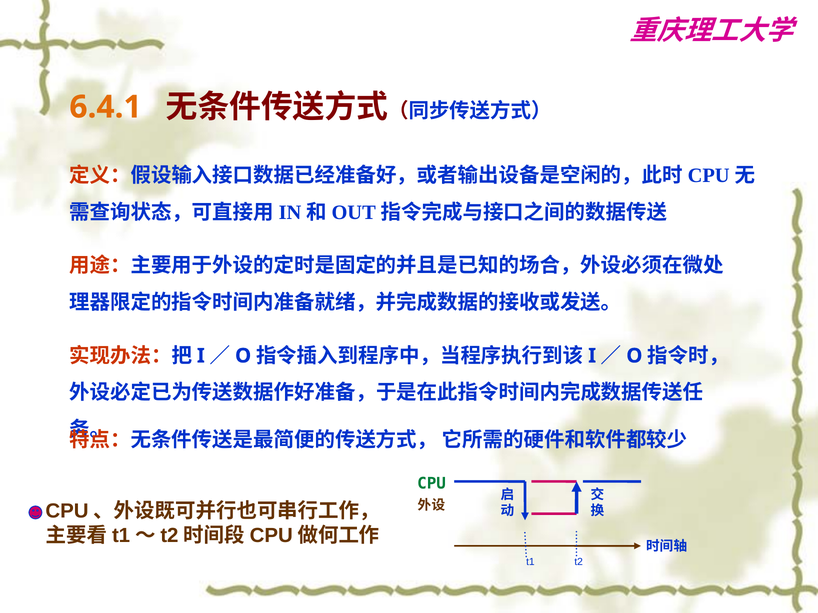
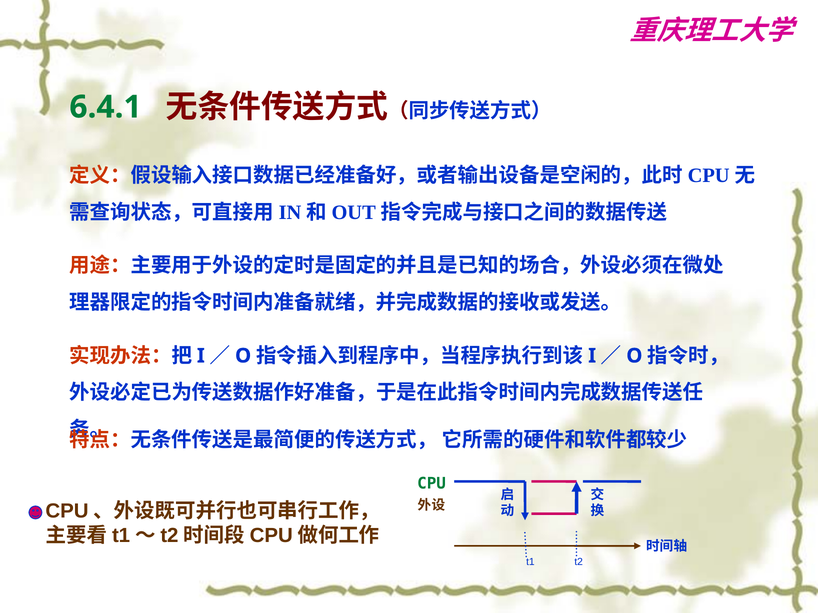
6.4.1 colour: orange -> green
